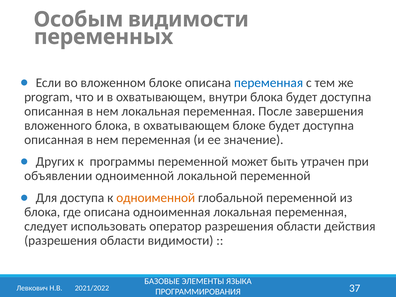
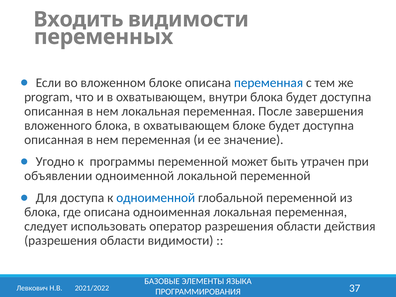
Особым: Особым -> Входить
Других: Других -> Угодно
одноименной at (156, 198) colour: orange -> blue
